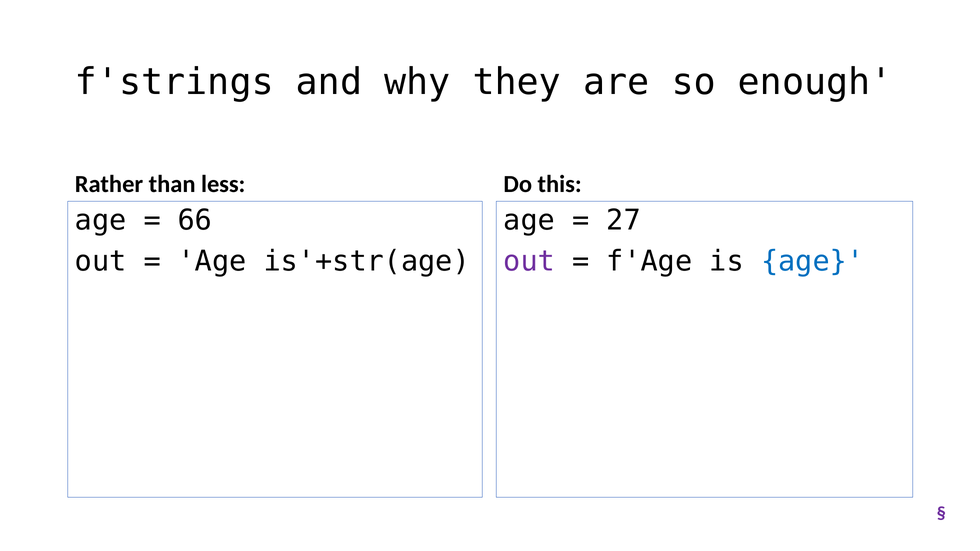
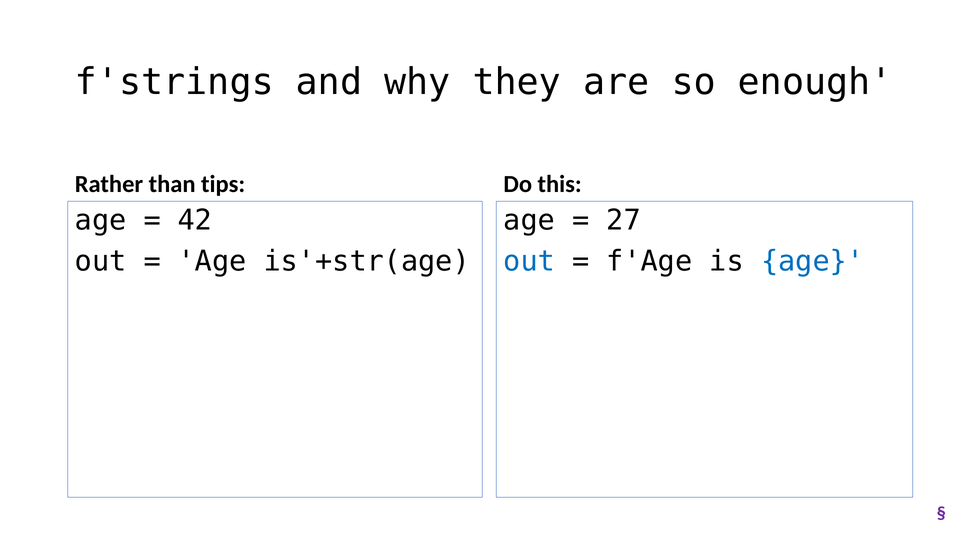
less: less -> tips
66: 66 -> 42
out at (529, 261) colour: purple -> blue
